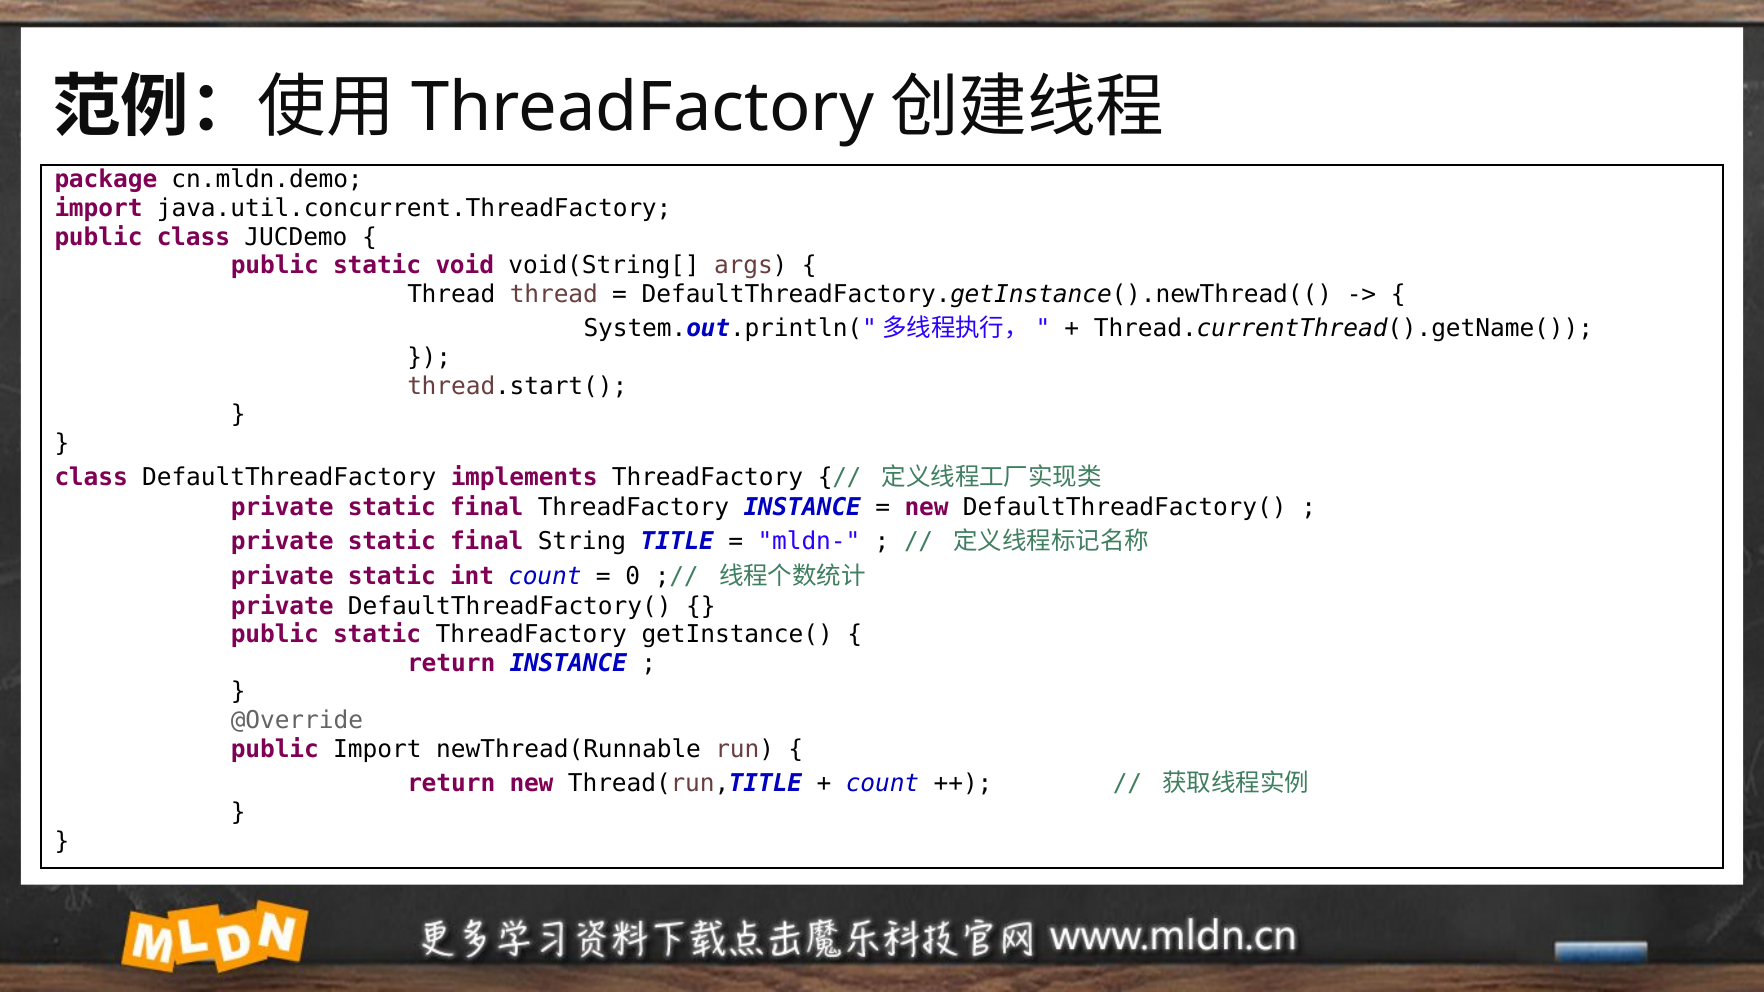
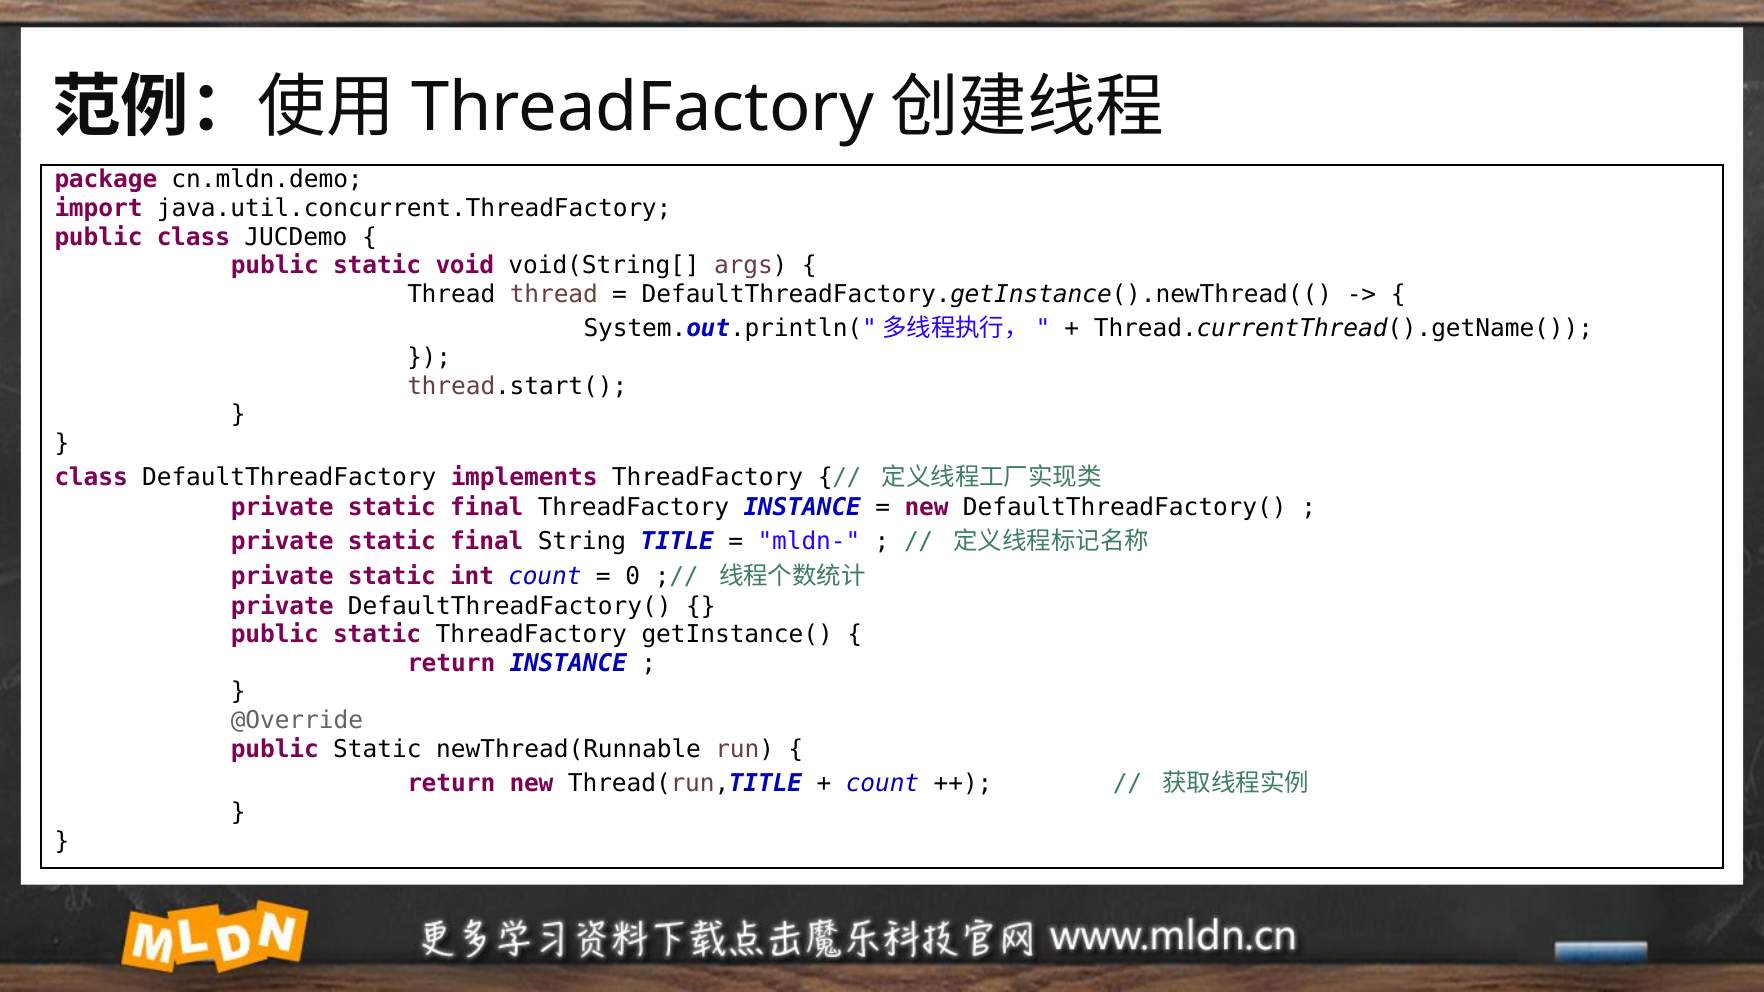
Import at (377, 749): Import -> Static
